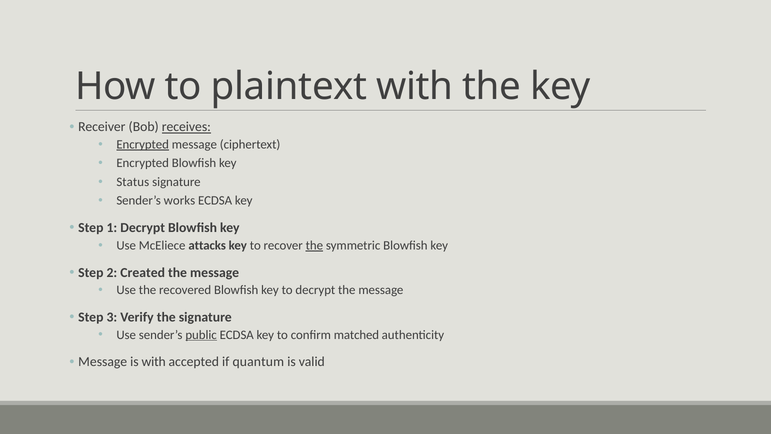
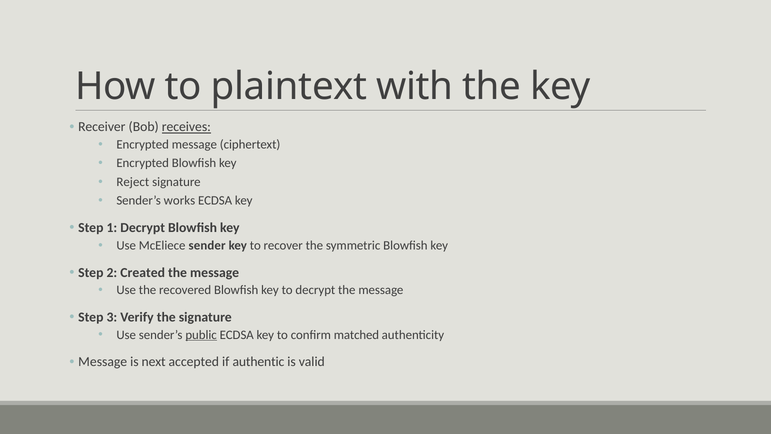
Encrypted at (143, 144) underline: present -> none
Status: Status -> Reject
attacks: attacks -> sender
the at (314, 245) underline: present -> none
is with: with -> next
quantum: quantum -> authentic
